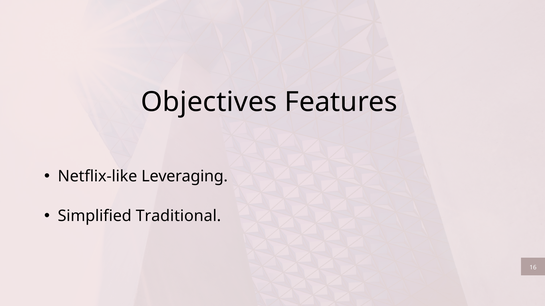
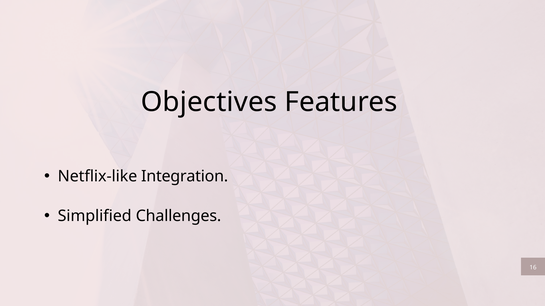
Leveraging: Leveraging -> Integration
Traditional: Traditional -> Challenges
